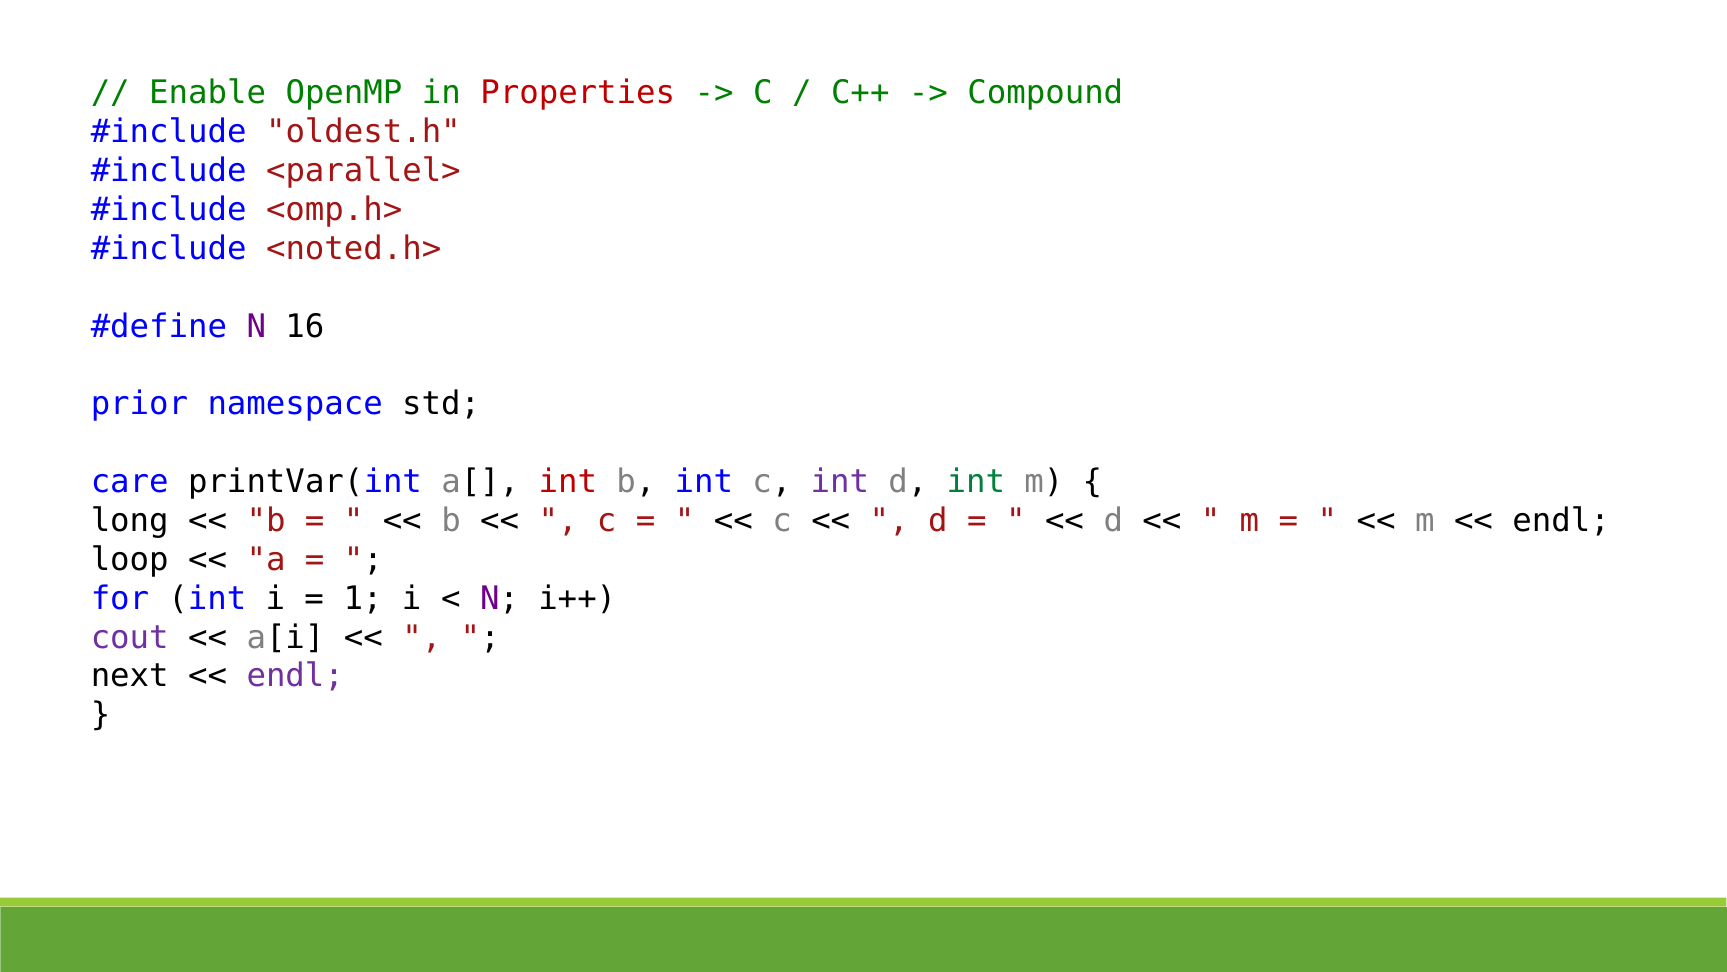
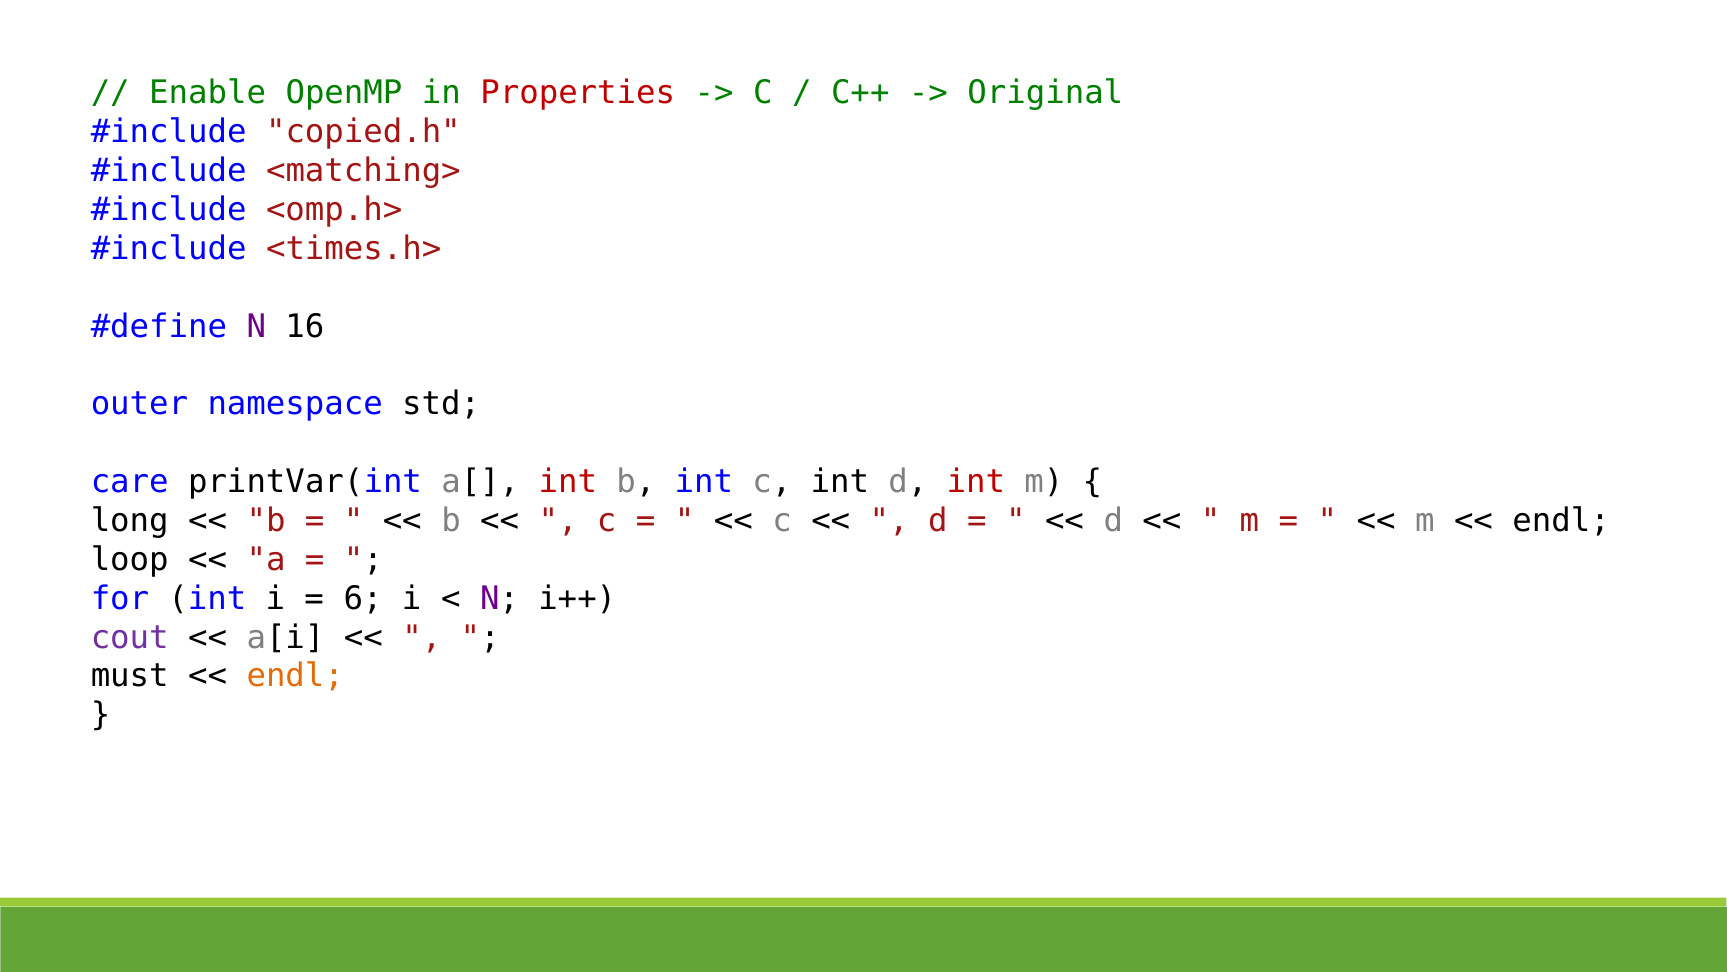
Compound: Compound -> Original
oldest.h: oldest.h -> copied.h
<parallel>: <parallel> -> <matching>
<noted.h>: <noted.h> -> <times.h>
prior: prior -> outer
int at (840, 482) colour: purple -> black
int at (976, 482) colour: green -> red
1: 1 -> 6
next: next -> must
endl at (295, 676) colour: purple -> orange
